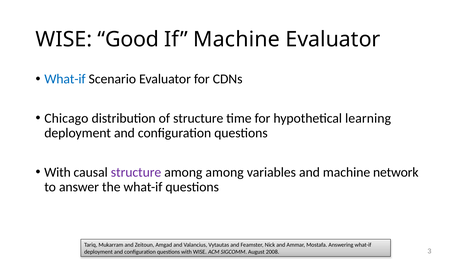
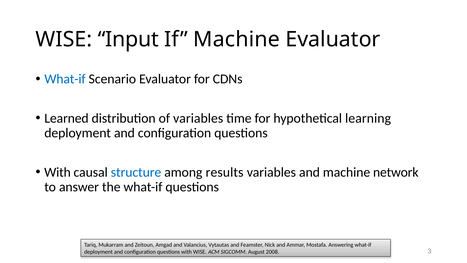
Good: Good -> Input
Chicago: Chicago -> Learned
of structure: structure -> variables
structure at (136, 172) colour: purple -> blue
among among: among -> results
